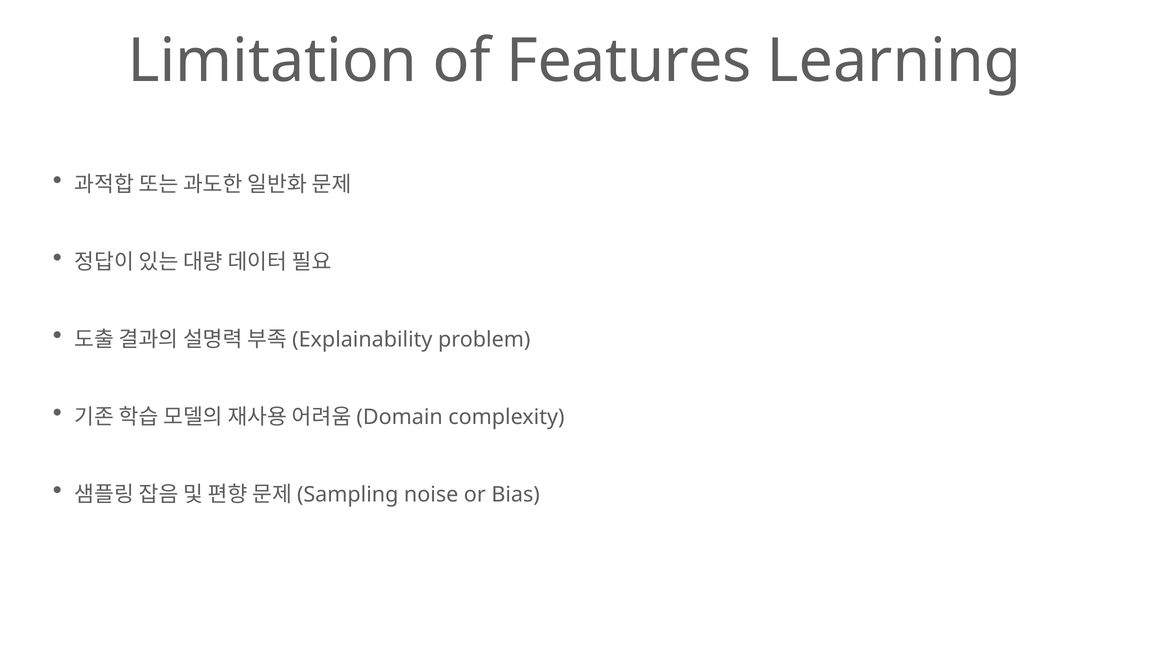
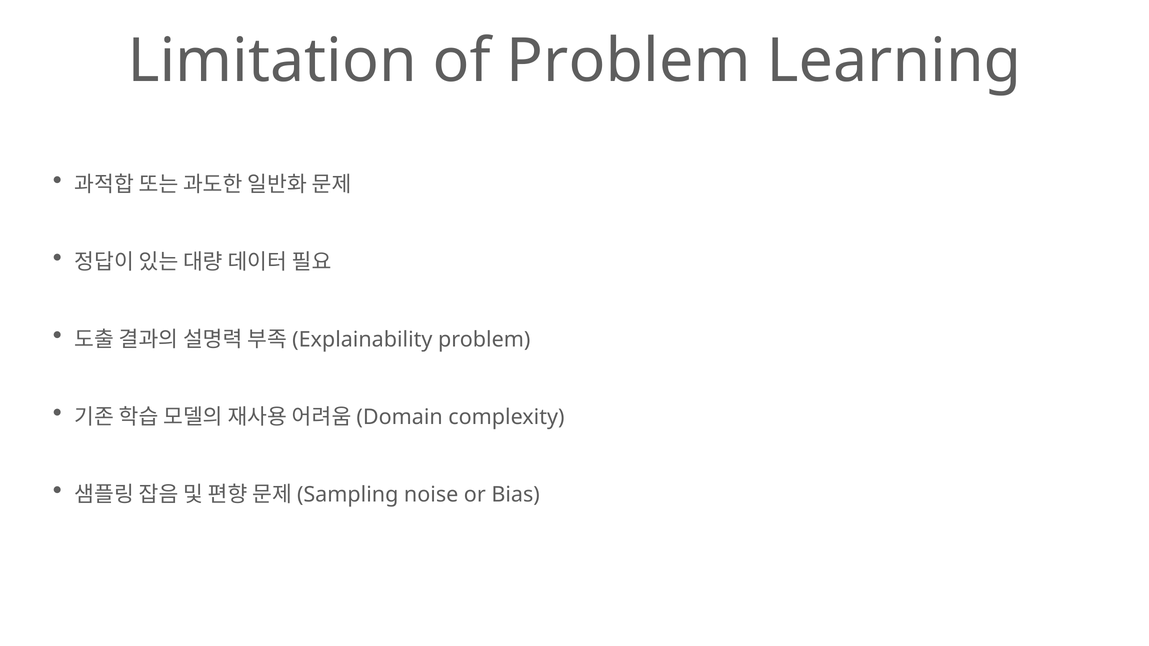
of Features: Features -> Problem
